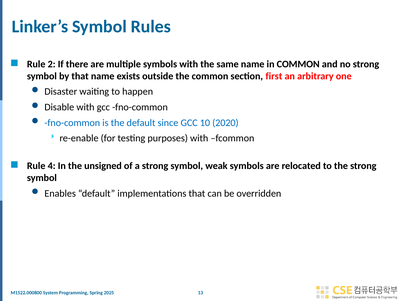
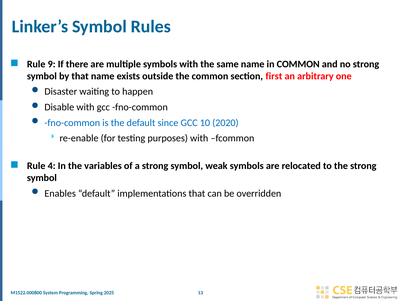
2: 2 -> 9
unsigned: unsigned -> variables
